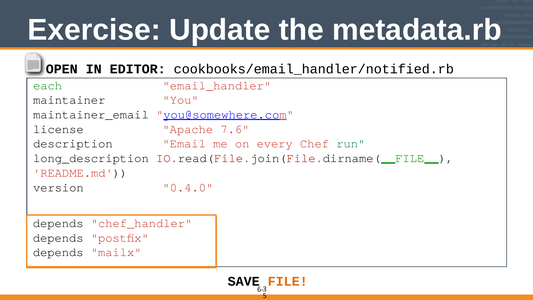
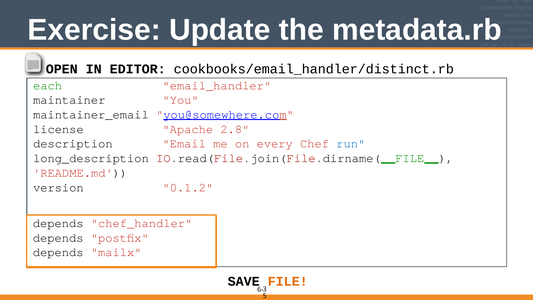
cookbooks/email_handler/notified.rb: cookbooks/email_handler/notified.rb -> cookbooks/email_handler/distinct.rb
7.6: 7.6 -> 2.8
run colour: green -> blue
0.4.0: 0.4.0 -> 0.1.2
